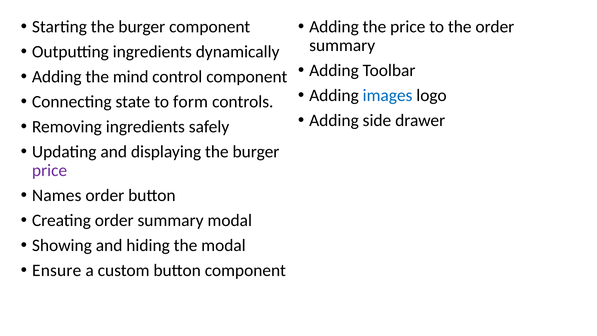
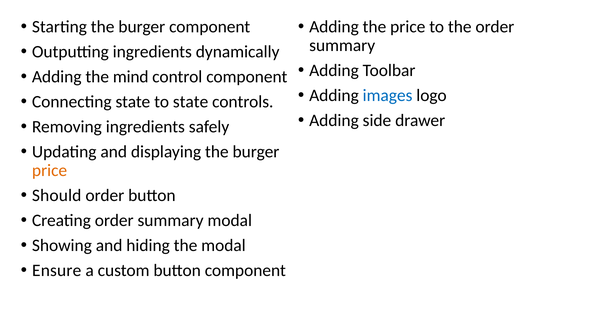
to form: form -> state
price at (50, 170) colour: purple -> orange
Names: Names -> Should
